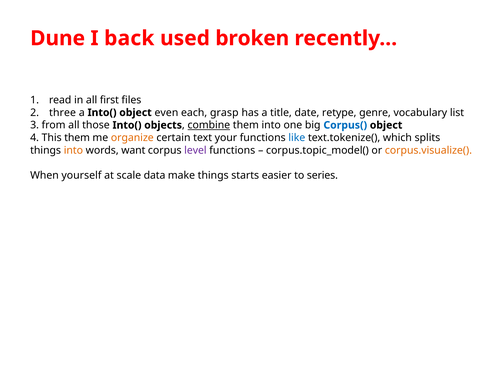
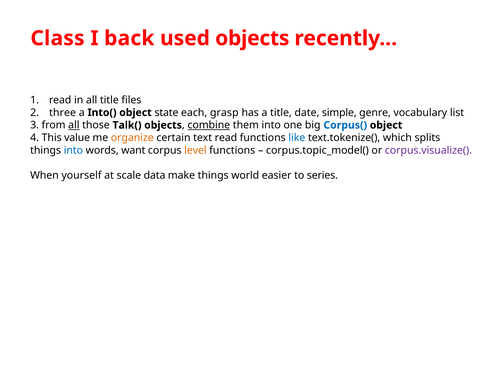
Dune: Dune -> Class
used broken: broken -> objects
all first: first -> title
even: even -> state
retype: retype -> simple
all at (74, 125) underline: none -> present
those Into(: Into( -> Talk(
This them: them -> value
text your: your -> read
into at (73, 150) colour: orange -> blue
level colour: purple -> orange
corpus.visualize( colour: orange -> purple
starts: starts -> world
